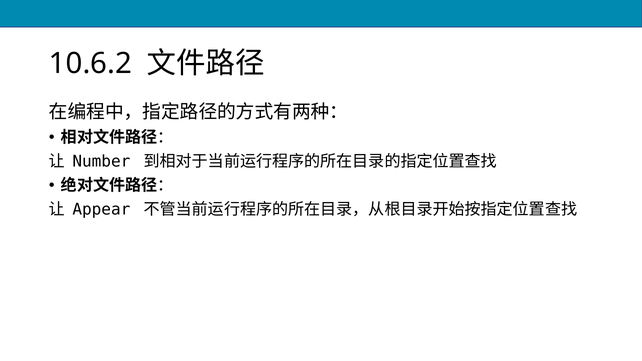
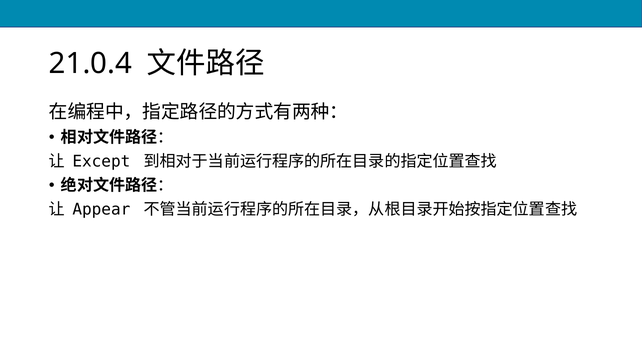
10.6.2: 10.6.2 -> 21.0.4
Number: Number -> Except
